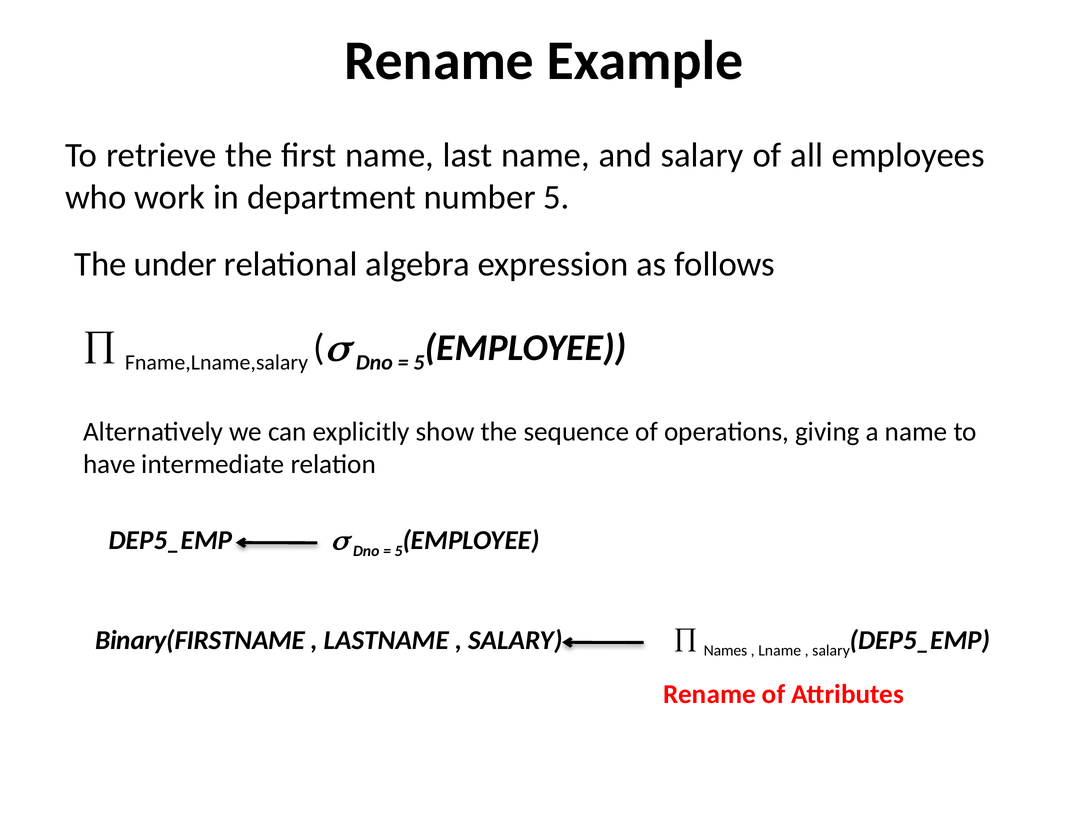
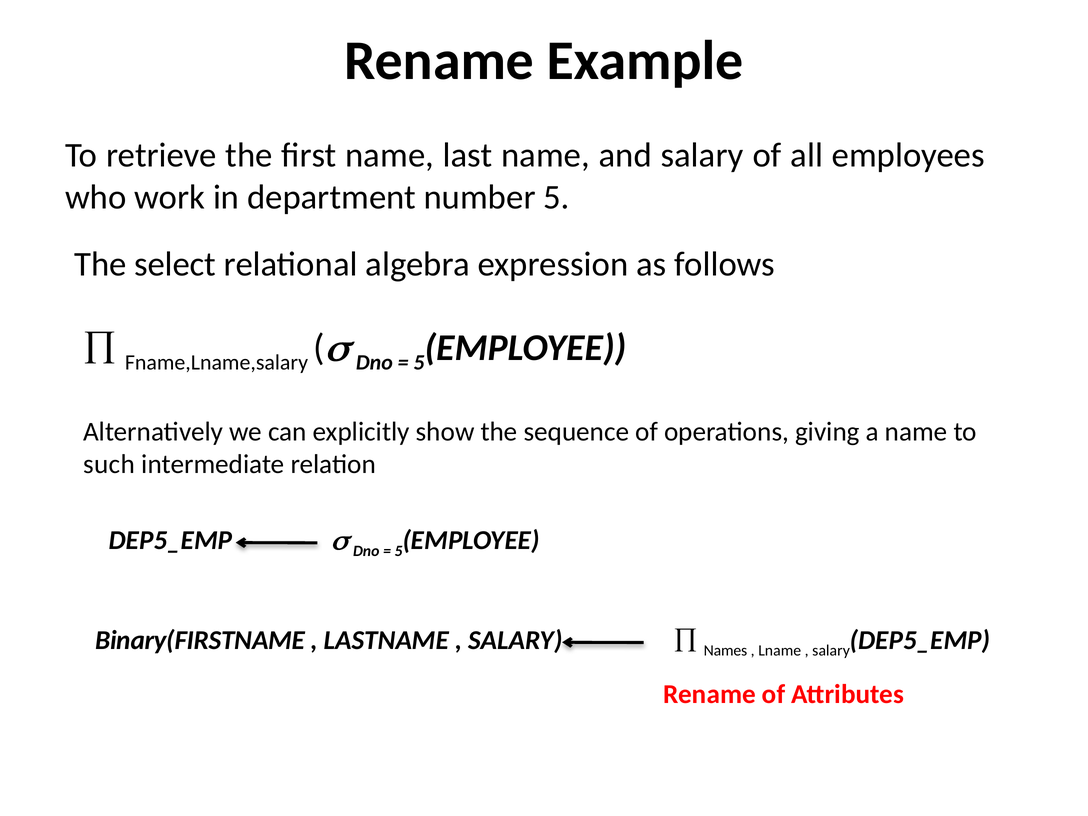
under: under -> select
have: have -> such
